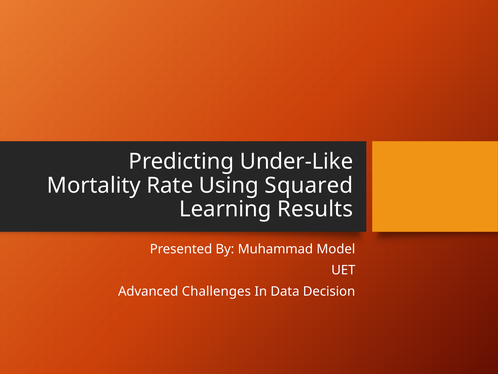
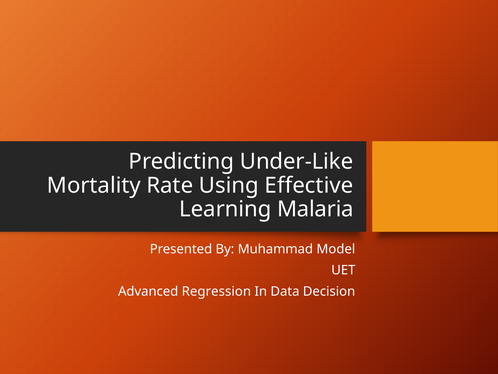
Squared: Squared -> Effective
Results: Results -> Malaria
Challenges: Challenges -> Regression
